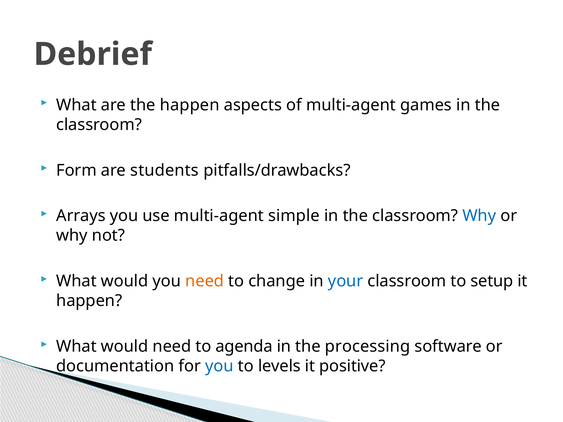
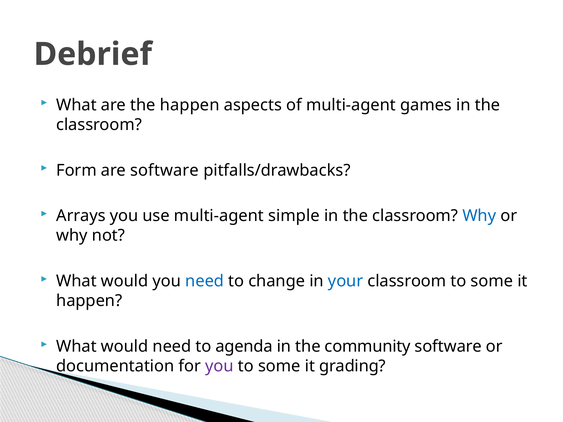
are students: students -> software
need at (205, 281) colour: orange -> blue
classroom to setup: setup -> some
processing: processing -> community
you at (219, 366) colour: blue -> purple
levels at (279, 366): levels -> some
positive: positive -> grading
